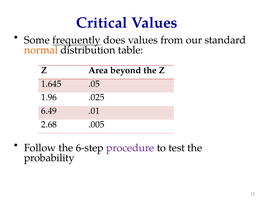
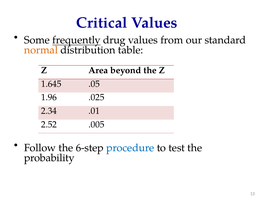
does: does -> drug
6.49: 6.49 -> 2.34
2.68: 2.68 -> 2.52
procedure colour: purple -> blue
